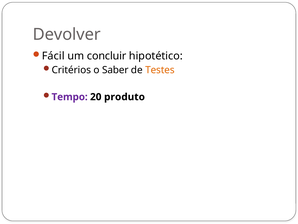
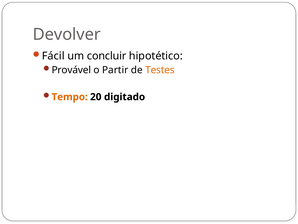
Critérios: Critérios -> Provável
Saber: Saber -> Partir
Tempo colour: purple -> orange
produto: produto -> digitado
